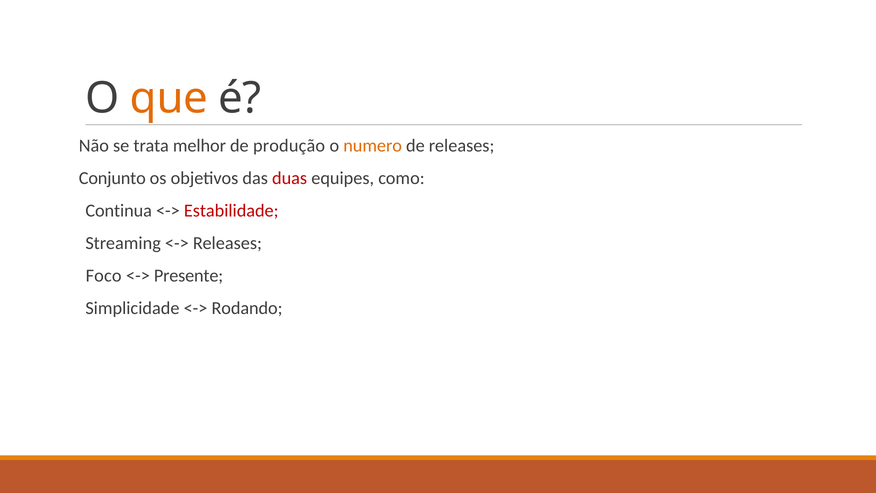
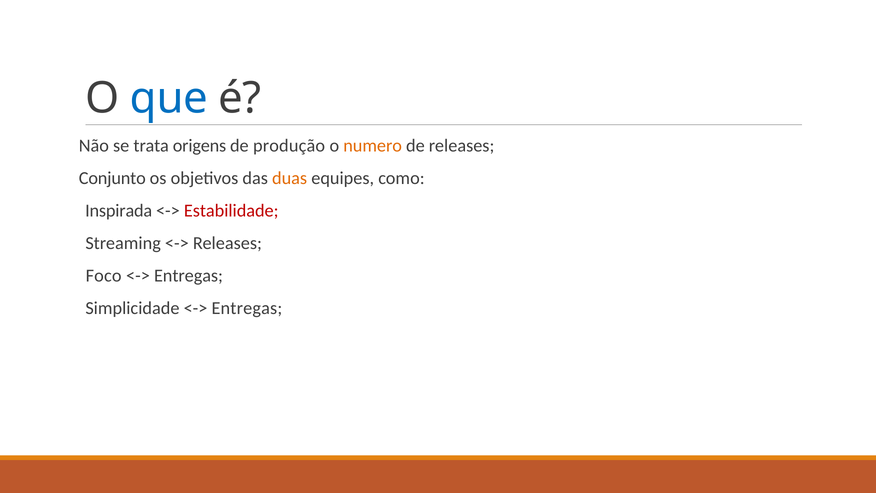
que colour: orange -> blue
melhor: melhor -> origens
duas colour: red -> orange
Continua: Continua -> Inspirada
Presente at (189, 276): Presente -> Entregas
Rodando at (247, 308): Rodando -> Entregas
